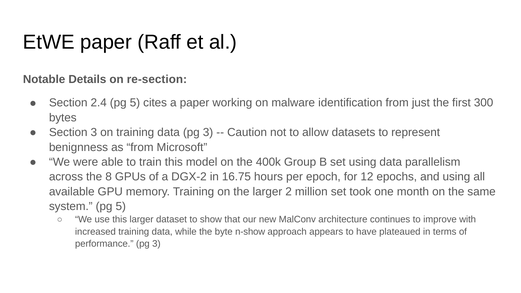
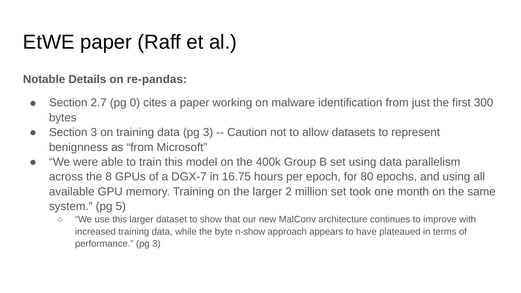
re-section: re-section -> re-pandas
2.4: 2.4 -> 2.7
5 at (135, 103): 5 -> 0
DGX-2: DGX-2 -> DGX-7
12: 12 -> 80
